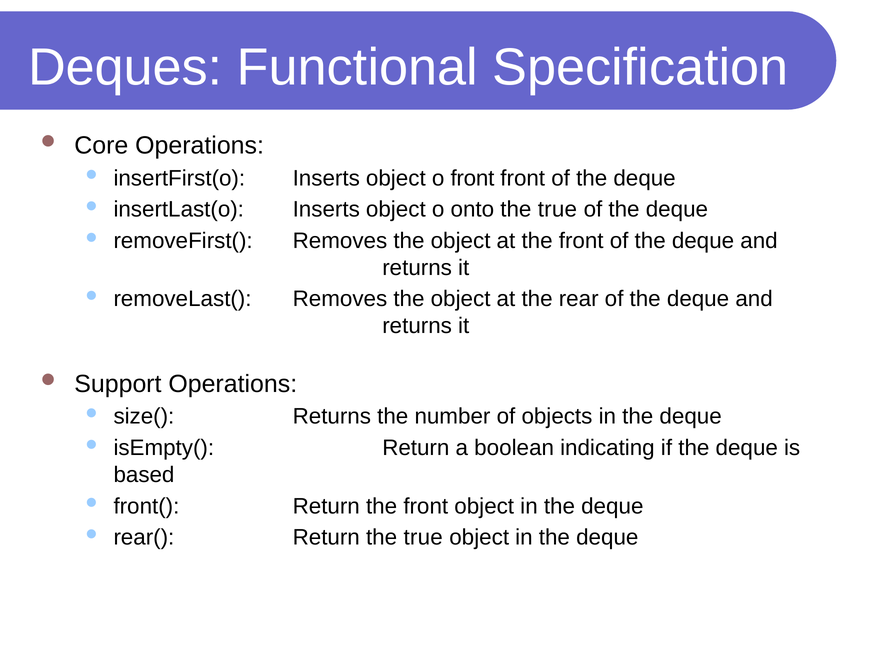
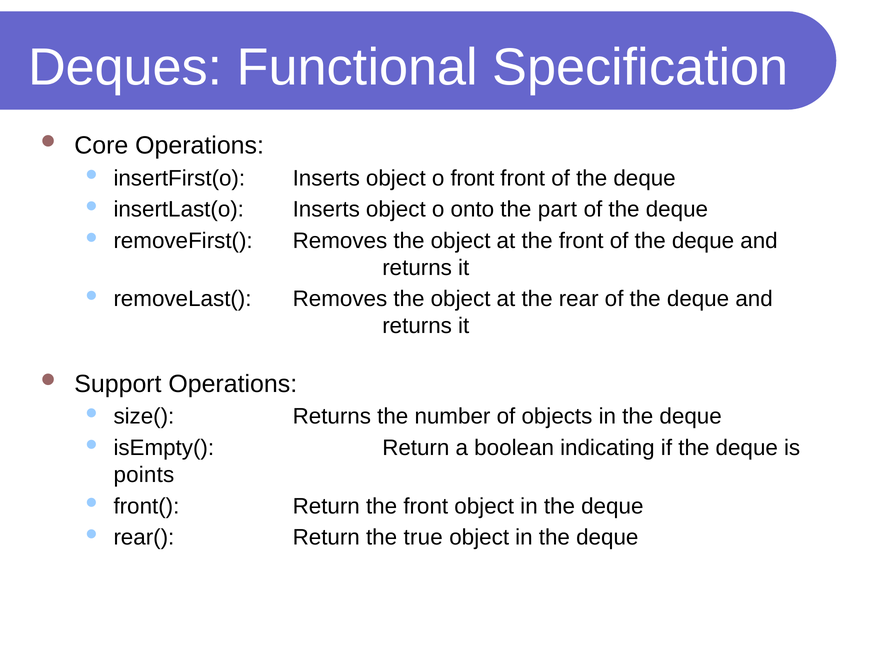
onto the true: true -> part
based: based -> points
